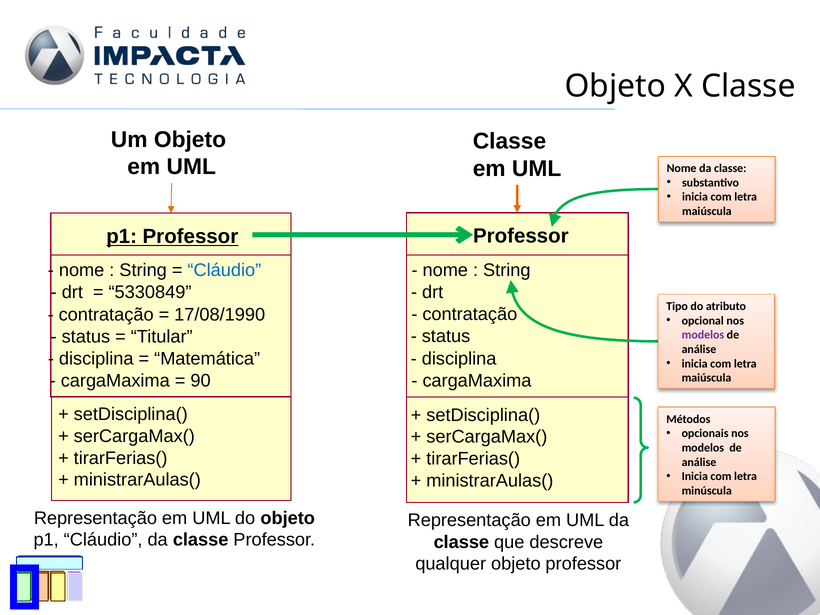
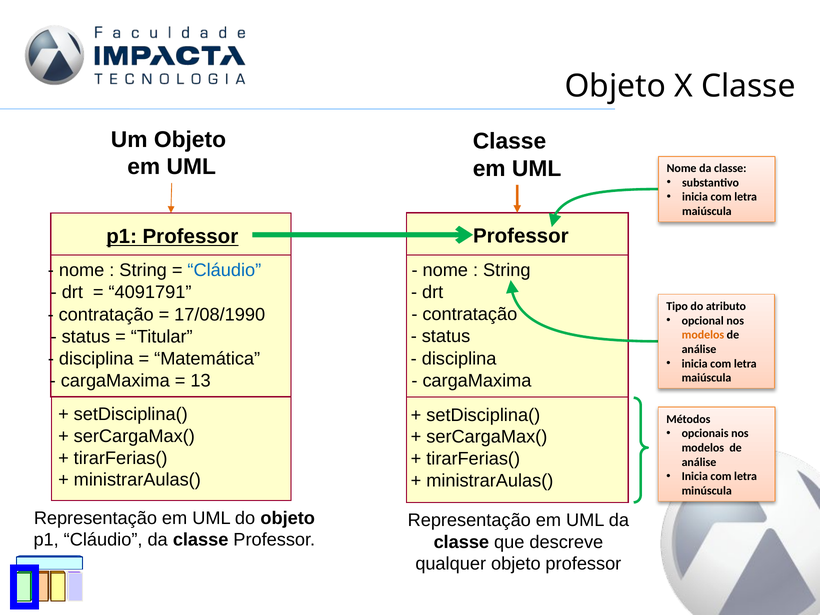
5330849: 5330849 -> 4091791
modelos at (703, 335) colour: purple -> orange
90: 90 -> 13
